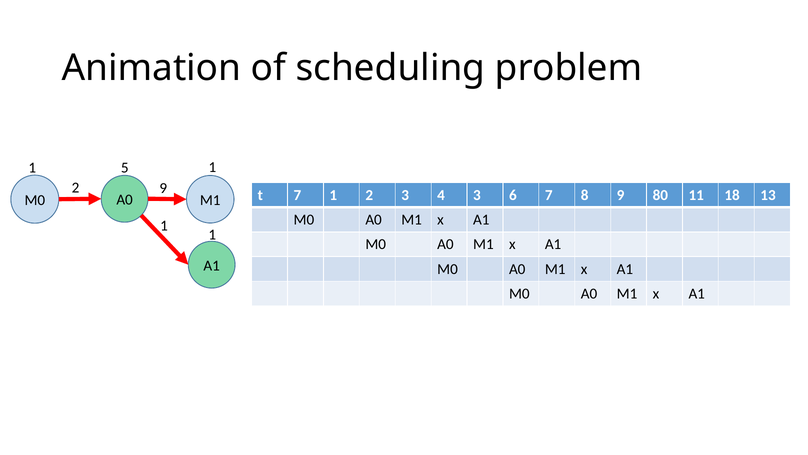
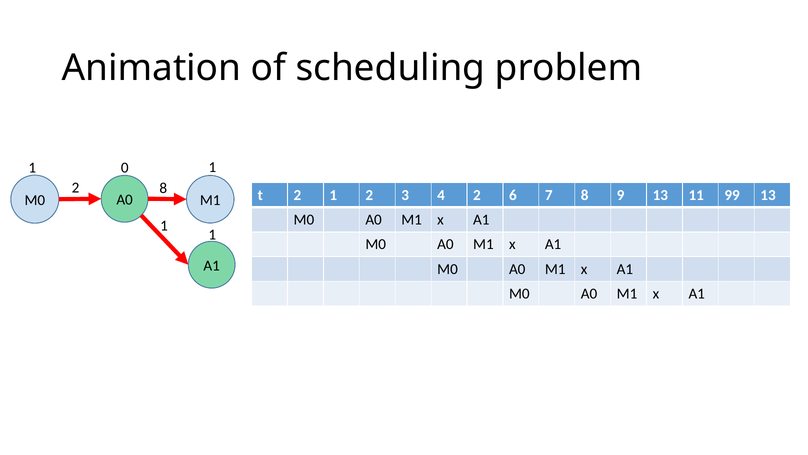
5: 5 -> 0
2 9: 9 -> 8
t 7: 7 -> 2
4 3: 3 -> 2
9 80: 80 -> 13
18: 18 -> 99
